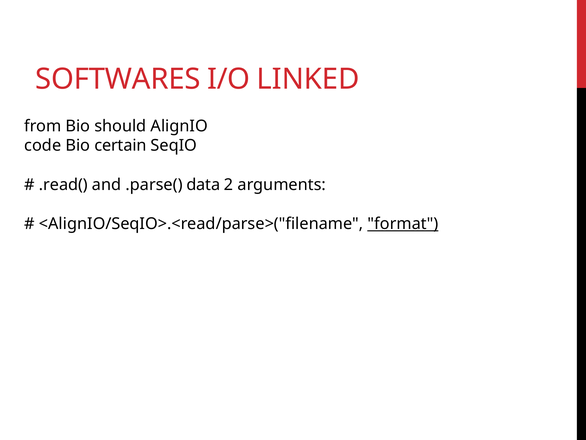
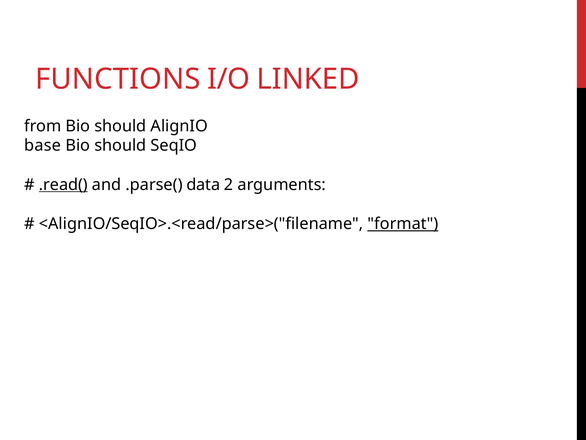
SOFTWARES: SOFTWARES -> FUNCTIONS
code: code -> base
certain at (120, 145): certain -> should
.read( underline: none -> present
